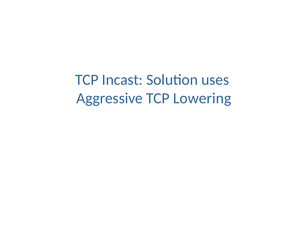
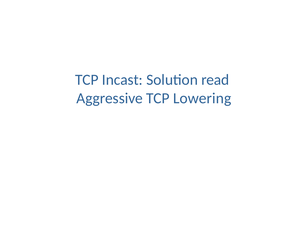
uses: uses -> read
